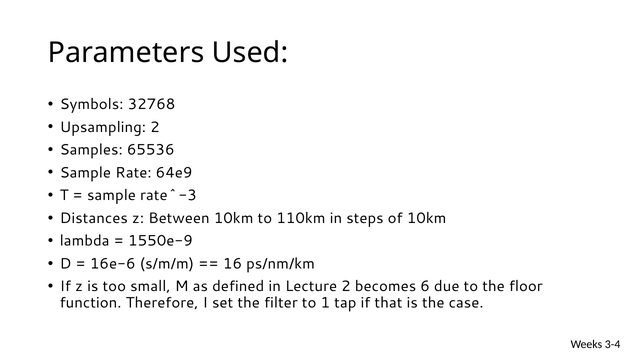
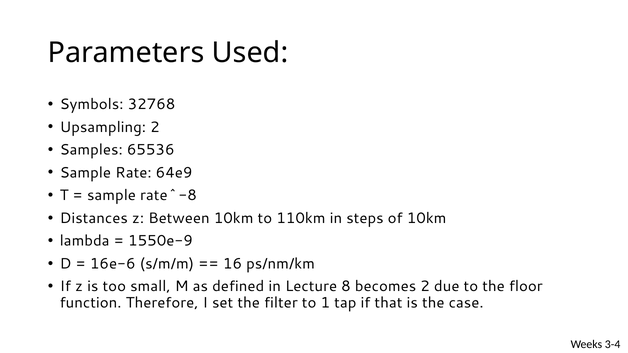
rate^-3: rate^-3 -> rate^-8
Lecture 2: 2 -> 8
becomes 6: 6 -> 2
